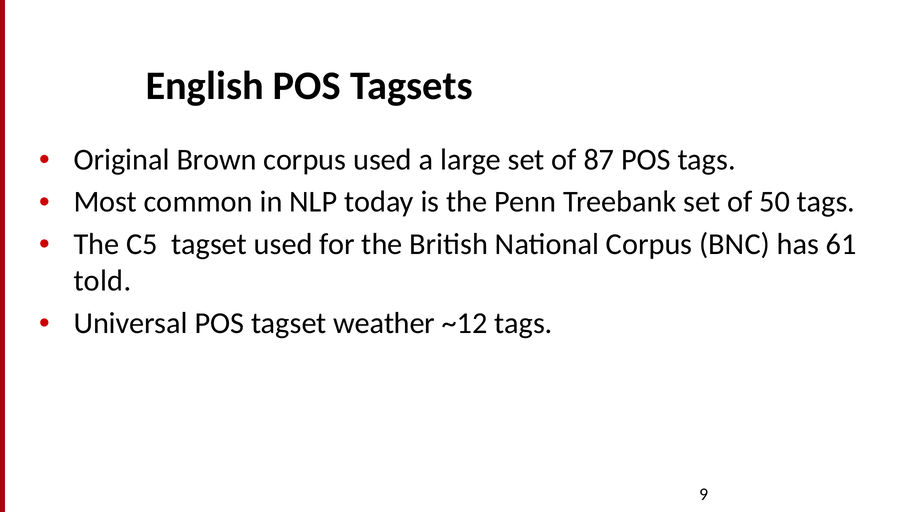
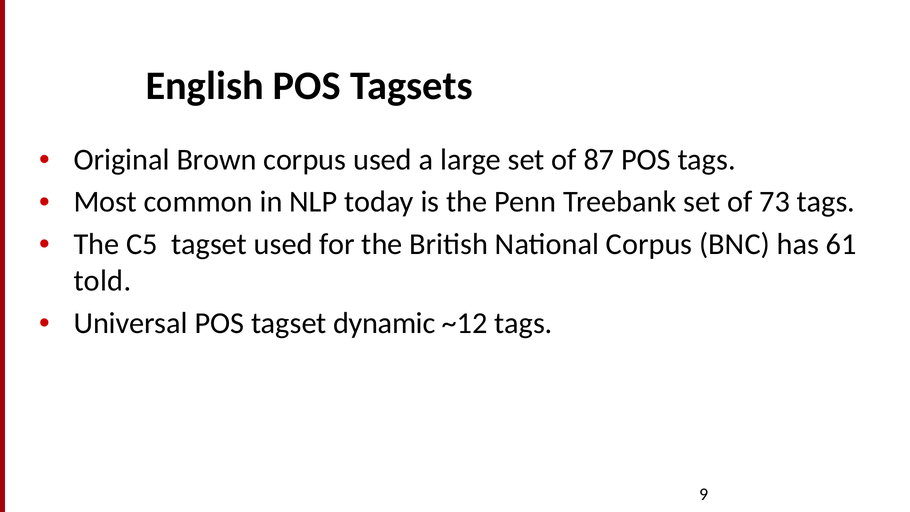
50: 50 -> 73
weather: weather -> dynamic
